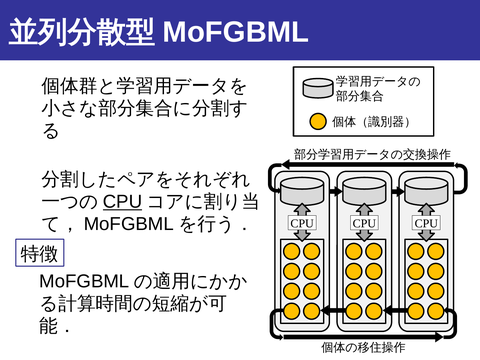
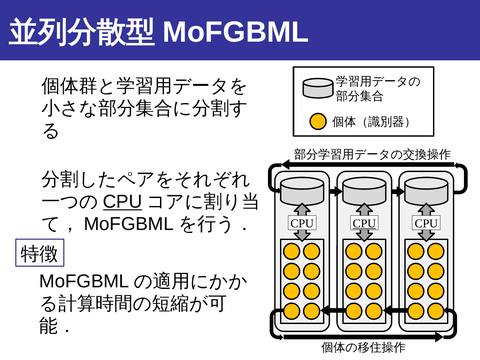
CPU at (364, 224) underline: none -> present
